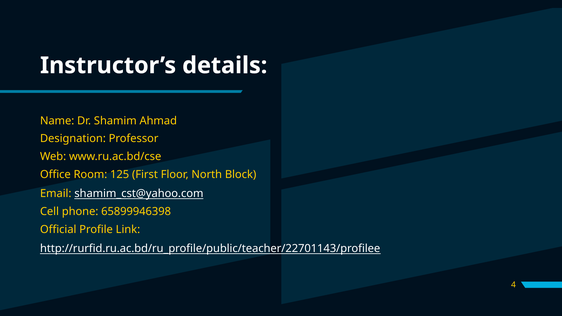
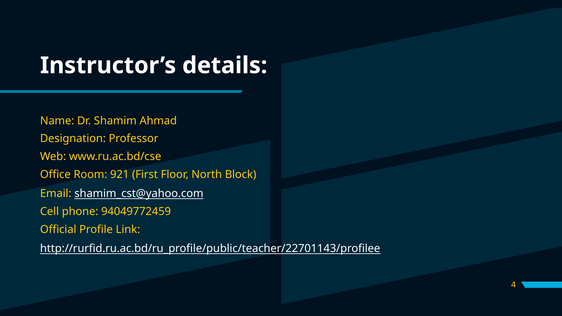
125: 125 -> 921
65899946398: 65899946398 -> 94049772459
